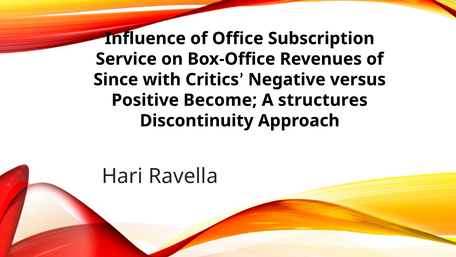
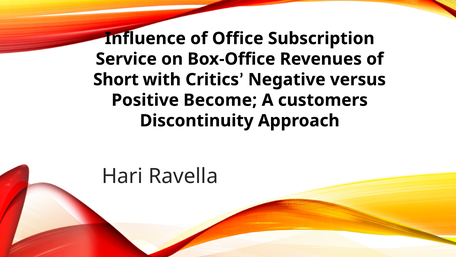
Since: Since -> Short
structures: structures -> customers
